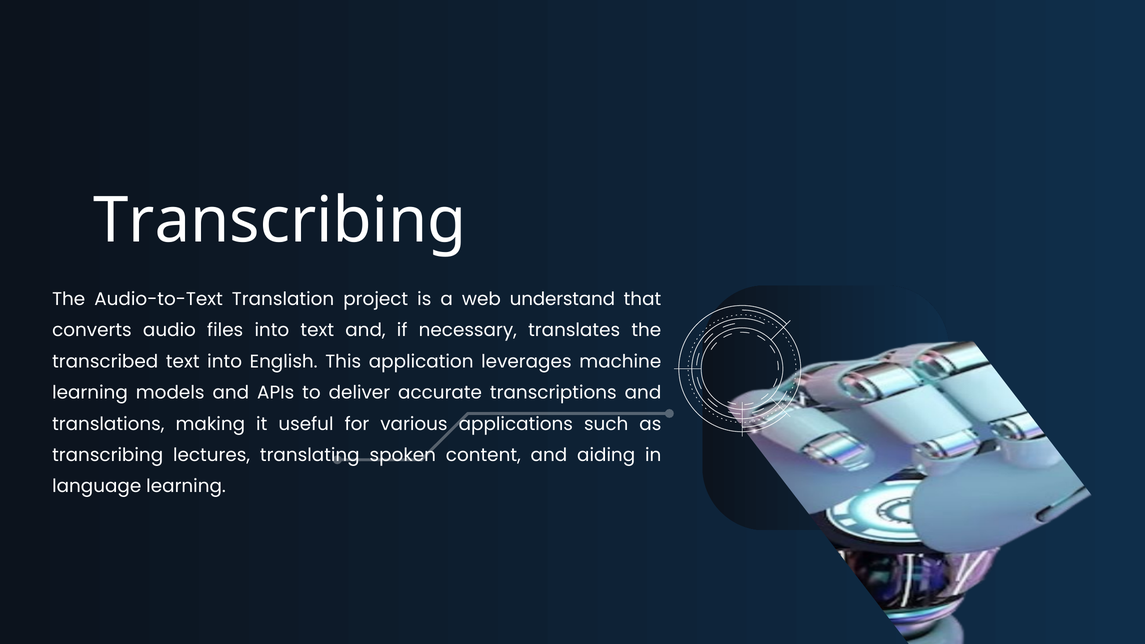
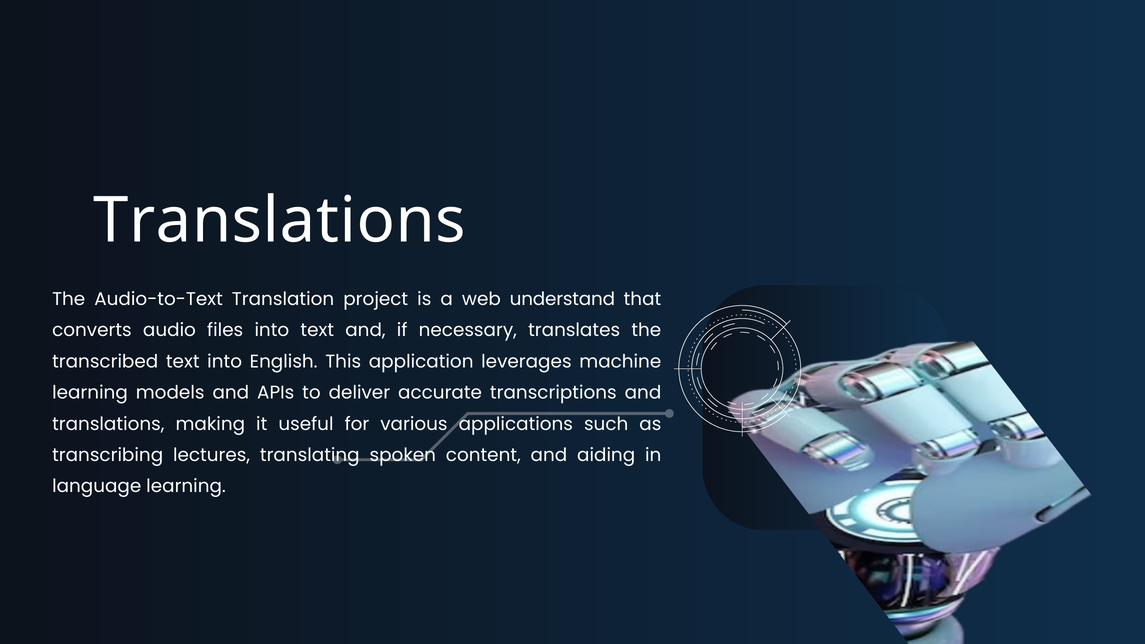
Transcribing at (280, 221): Transcribing -> Translations
